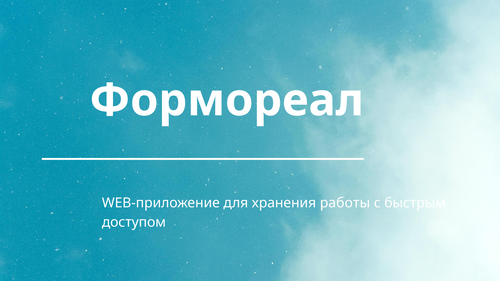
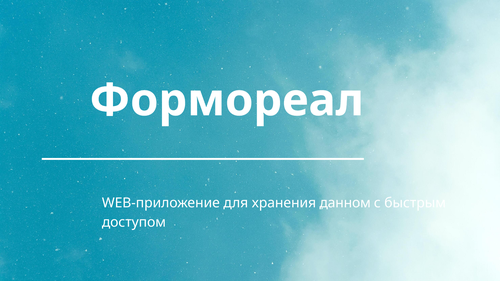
работы: работы -> данном
